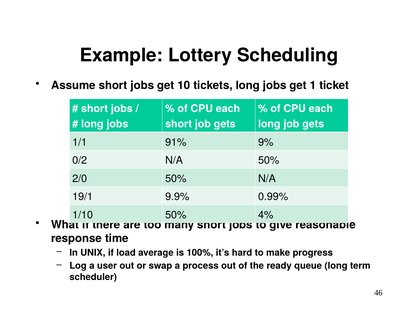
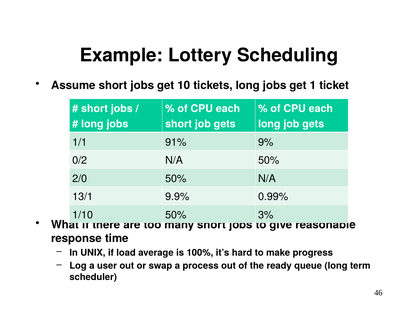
19/1: 19/1 -> 13/1
4%: 4% -> 3%
